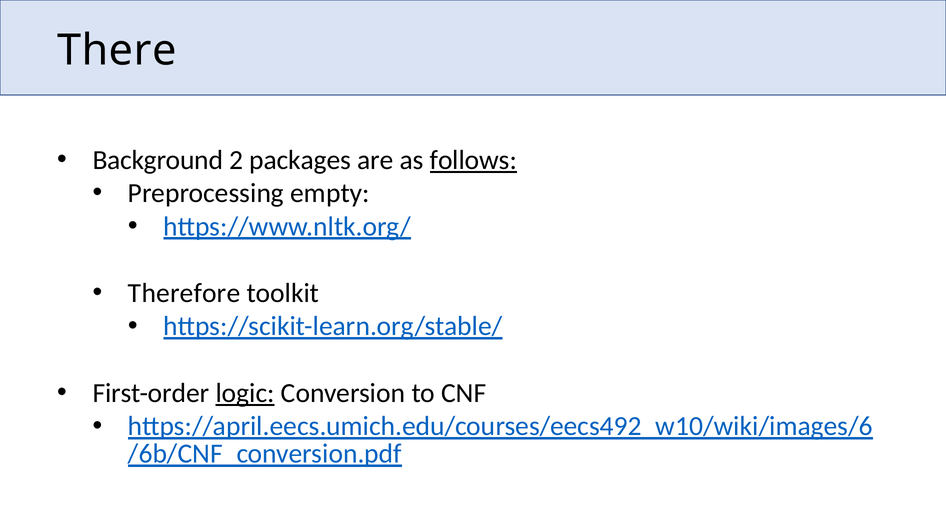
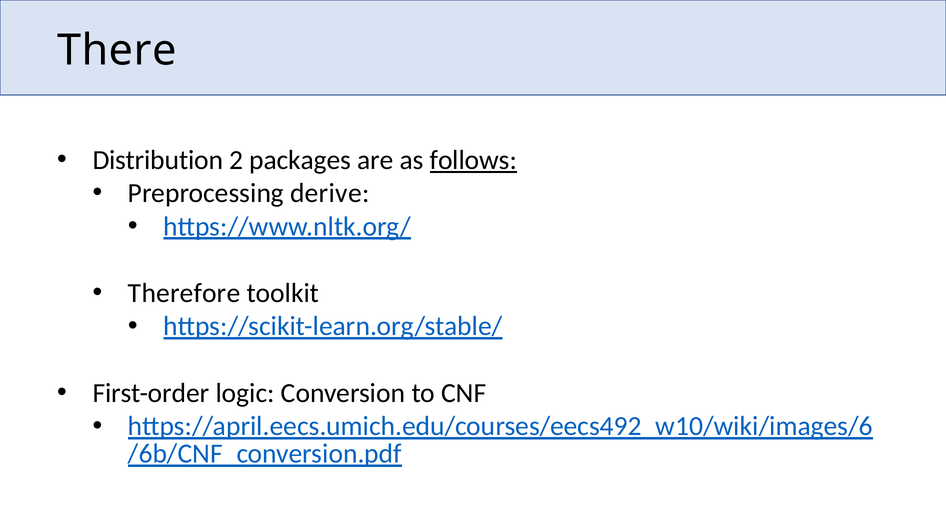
Background: Background -> Distribution
empty: empty -> derive
logic underline: present -> none
